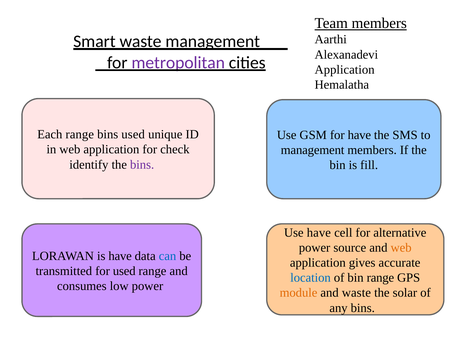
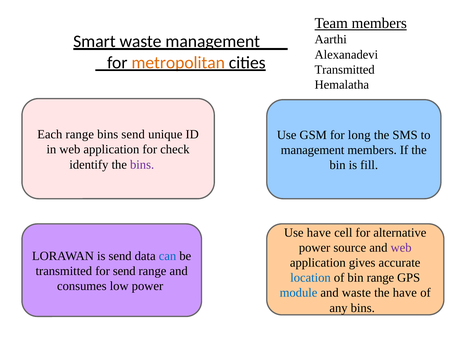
metropolitan colour: purple -> orange
Application at (345, 70): Application -> Transmitted
bins used: used -> send
for have: have -> long
web at (401, 248) colour: orange -> purple
is have: have -> send
for used: used -> send
module colour: orange -> blue
the solar: solar -> have
